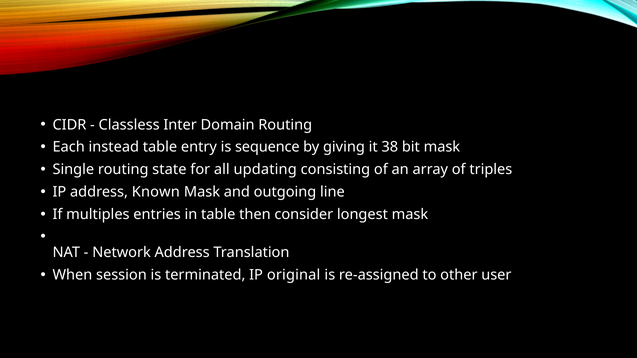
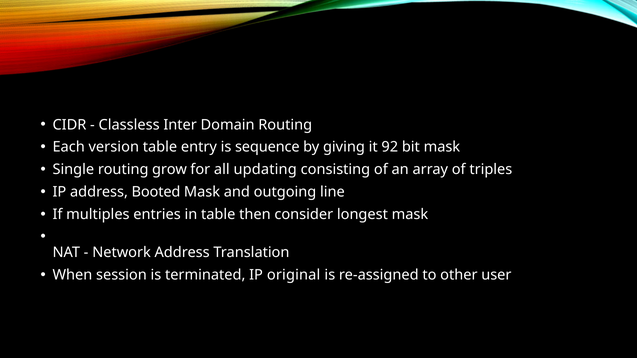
instead: instead -> version
38: 38 -> 92
state: state -> grow
Known: Known -> Booted
